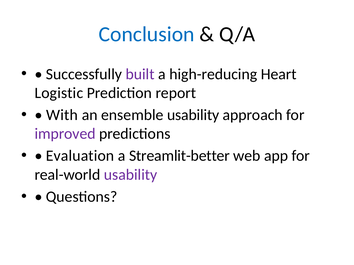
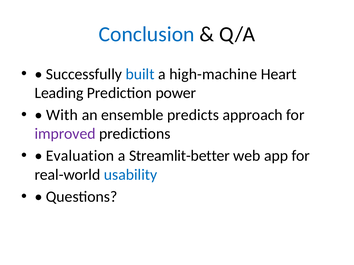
built colour: purple -> blue
high-reducing: high-reducing -> high-machine
Logistic: Logistic -> Leading
report: report -> power
ensemble usability: usability -> predicts
usability at (131, 175) colour: purple -> blue
